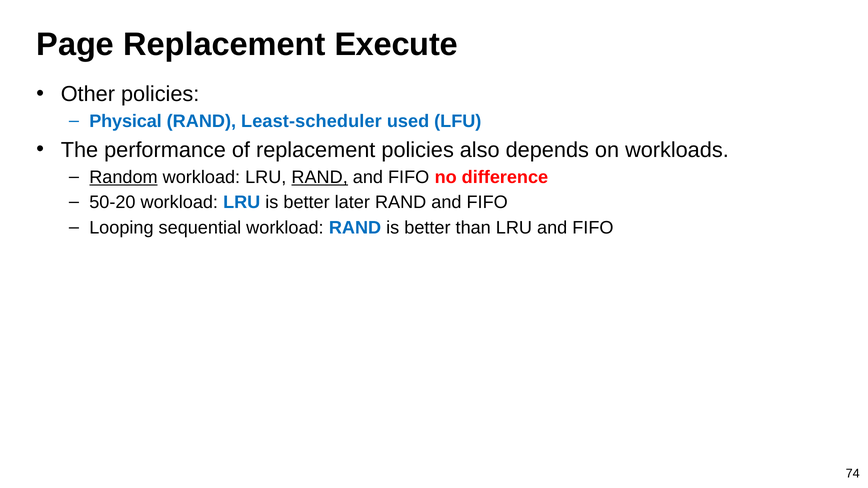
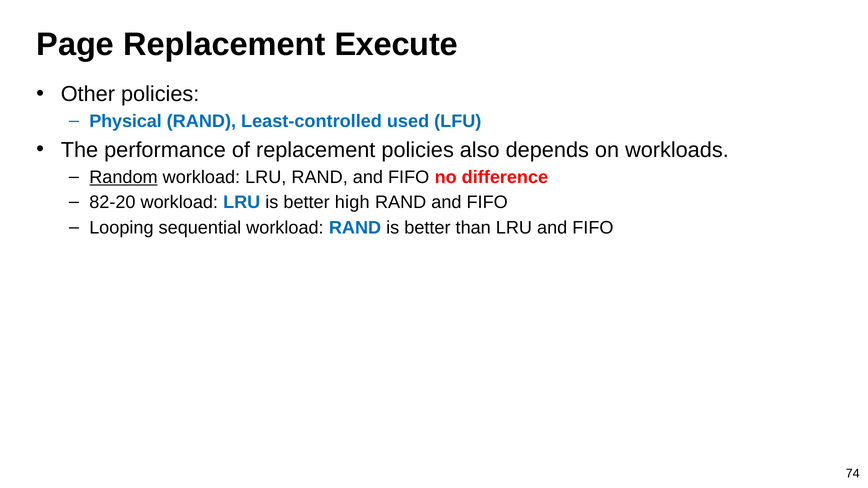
Least-scheduler: Least-scheduler -> Least-controlled
RAND at (320, 177) underline: present -> none
50-20: 50-20 -> 82-20
later: later -> high
